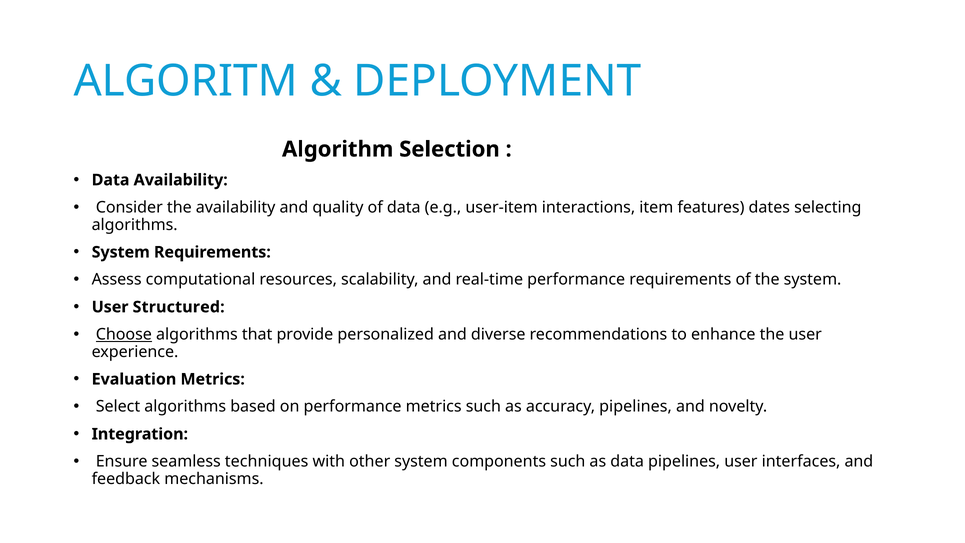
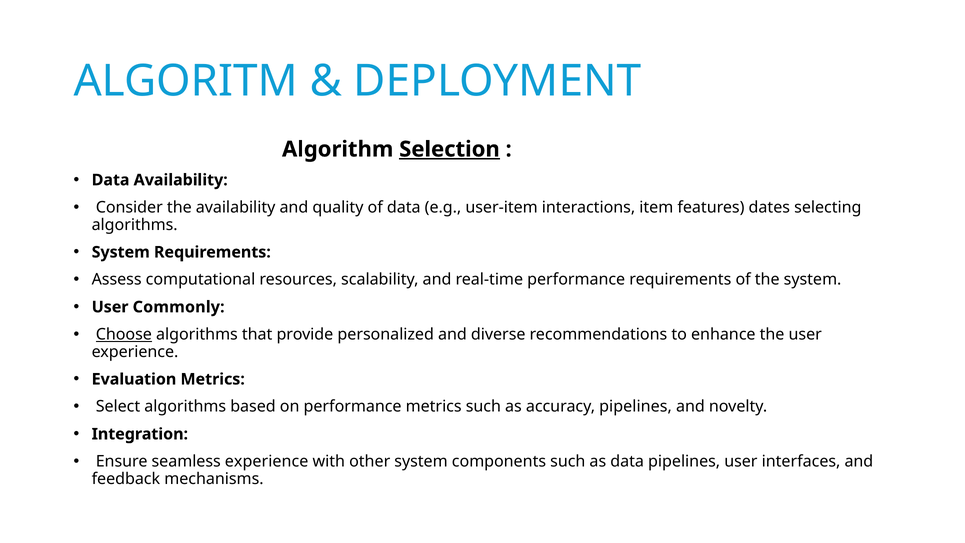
Selection underline: none -> present
Structured: Structured -> Commonly
seamless techniques: techniques -> experience
